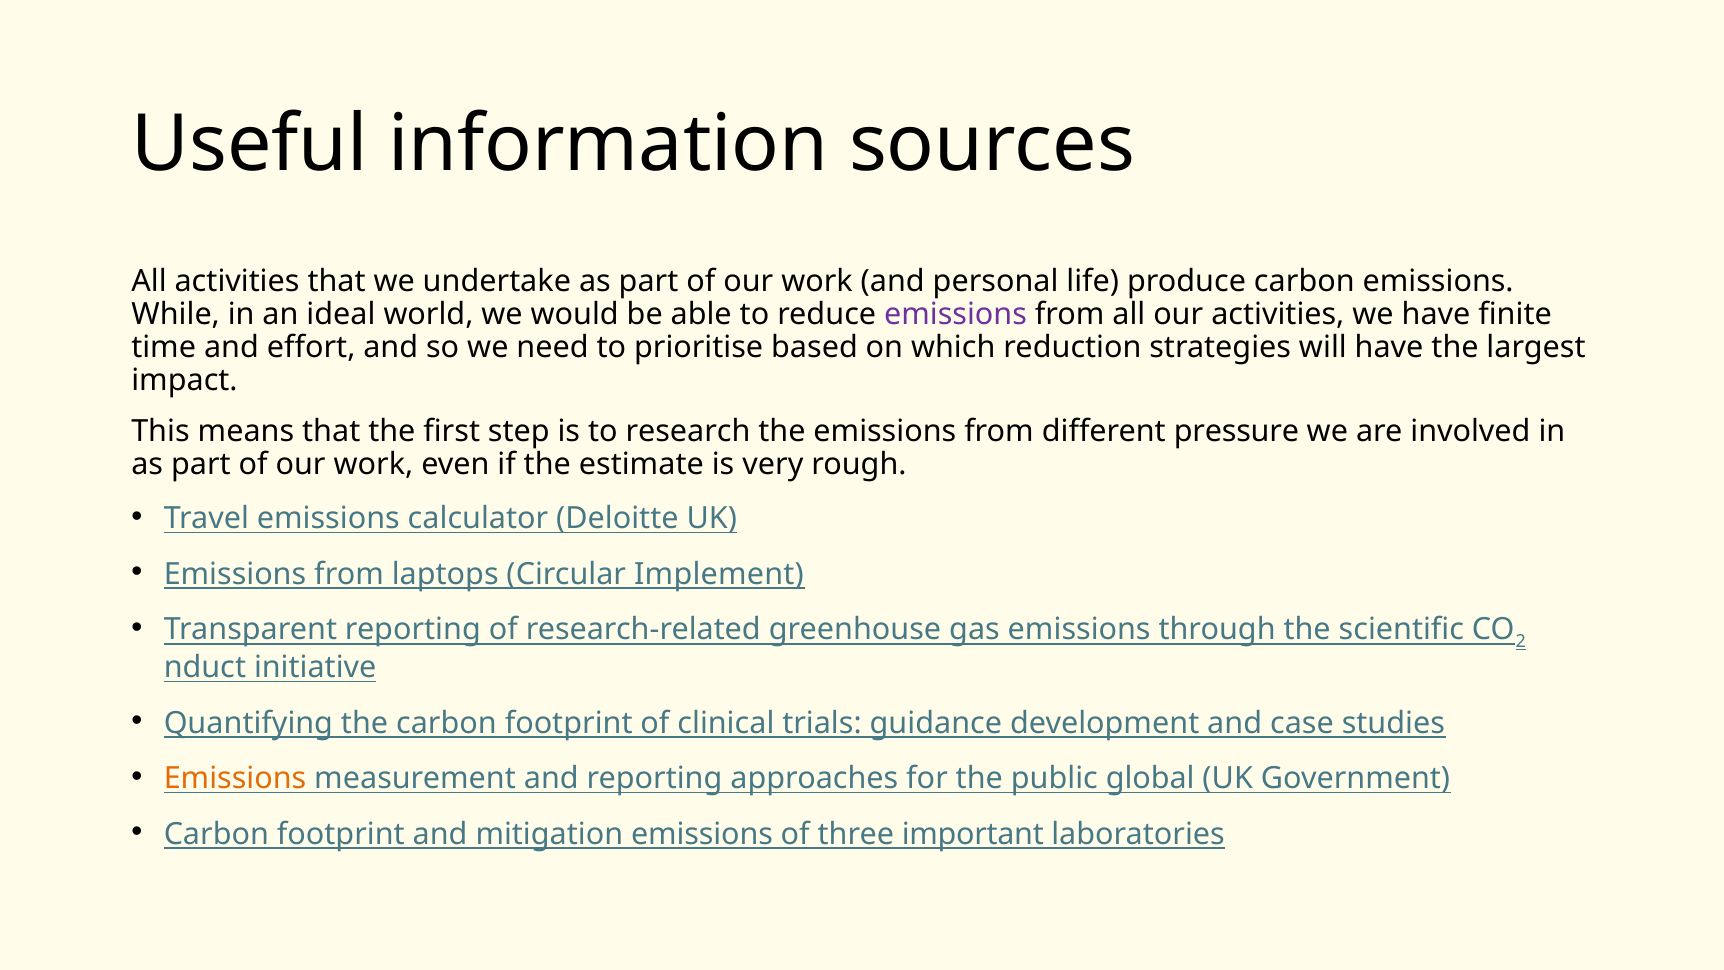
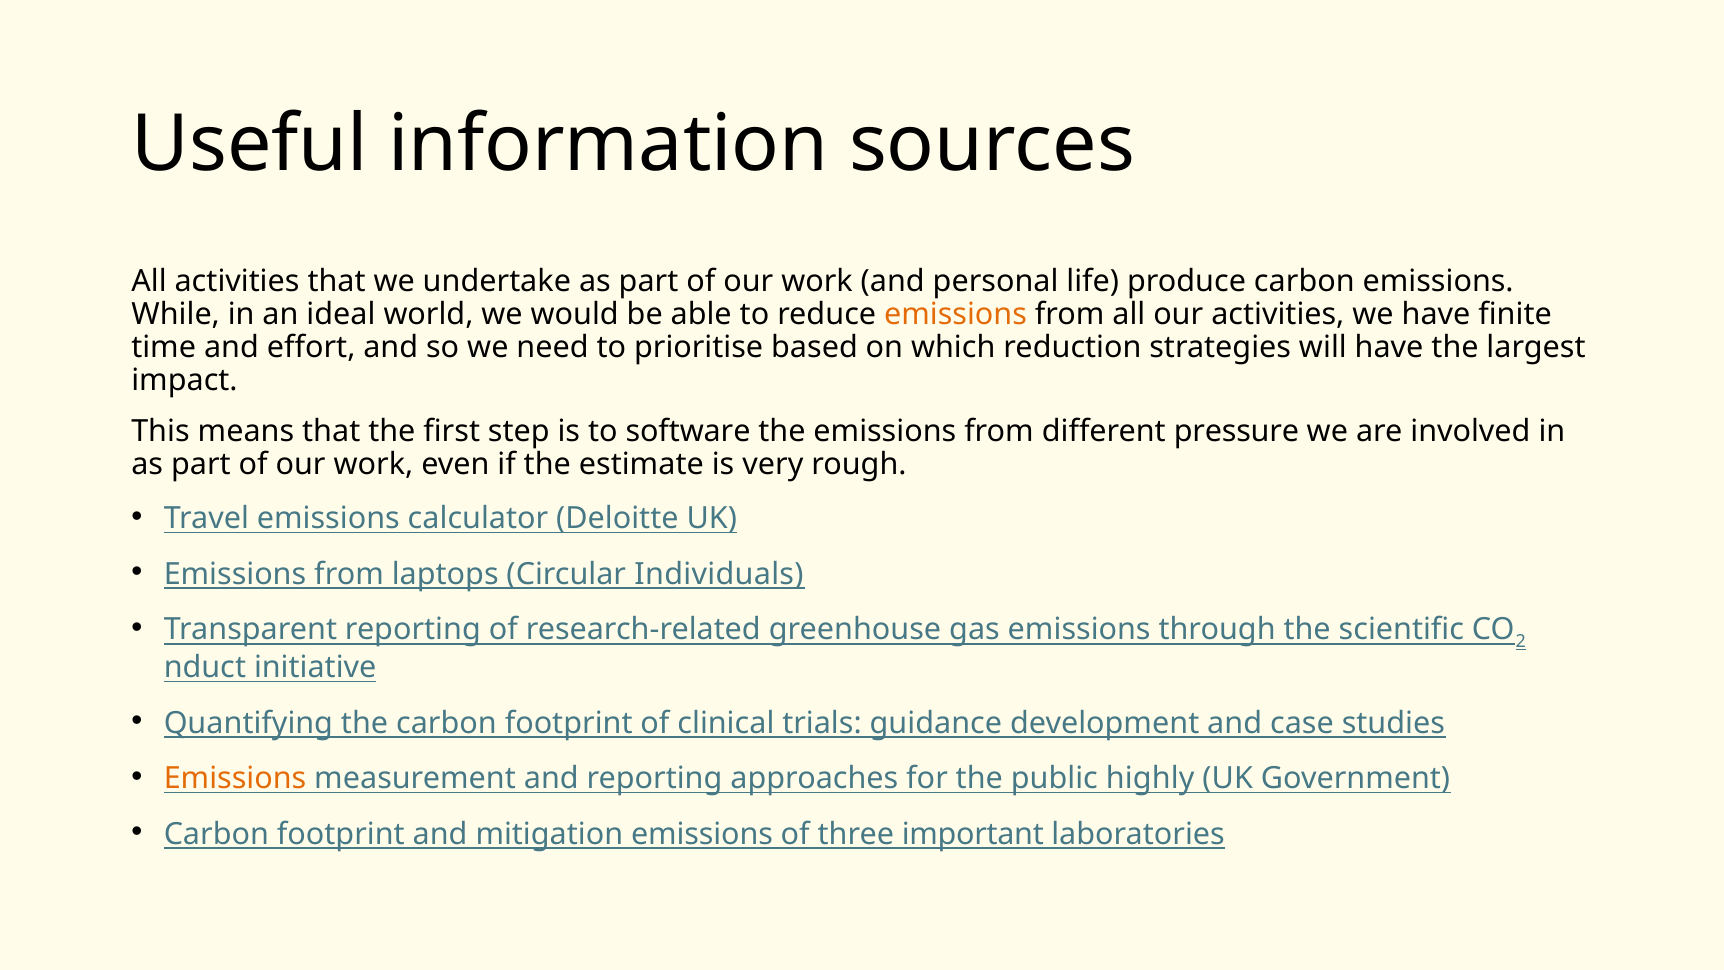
emissions at (956, 314) colour: purple -> orange
research: research -> software
Implement: Implement -> Individuals
global: global -> highly
